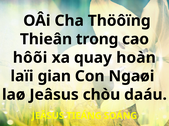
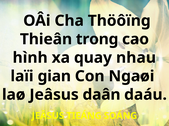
hôõi: hôõi -> hình
hoàn: hoàn -> nhau
chòu: chòu -> daân
